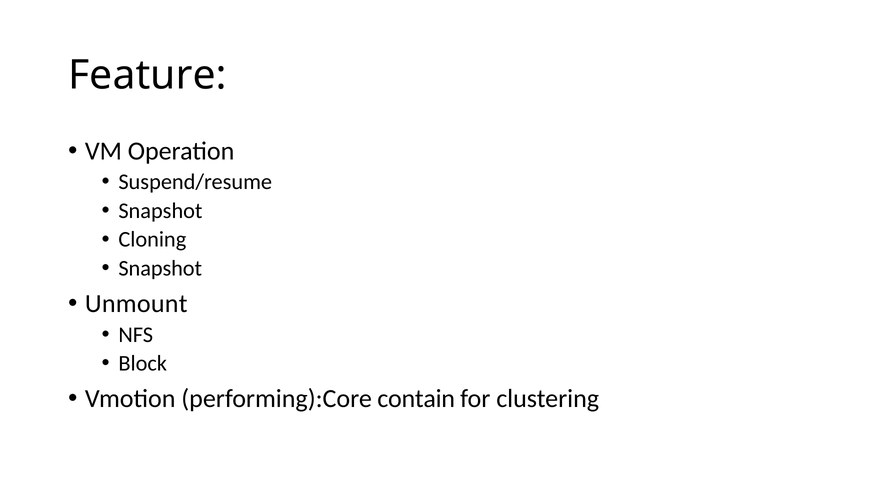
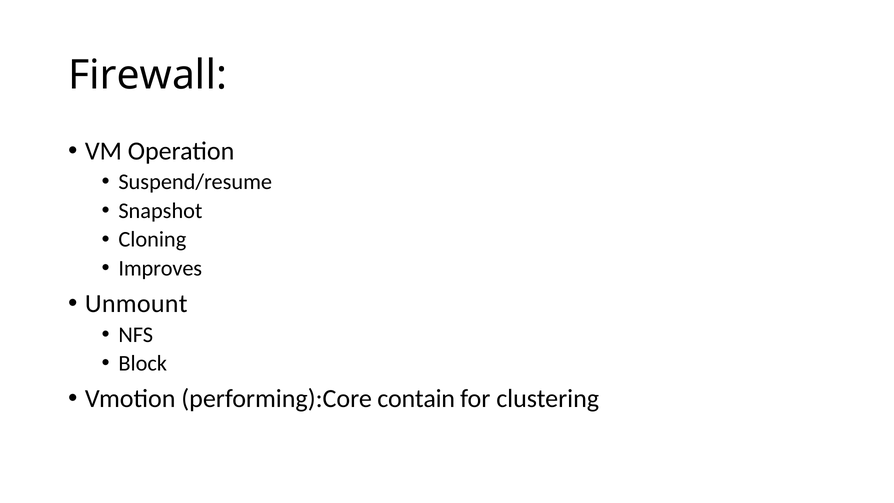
Feature: Feature -> Firewall
Snapshot at (160, 268): Snapshot -> Improves
